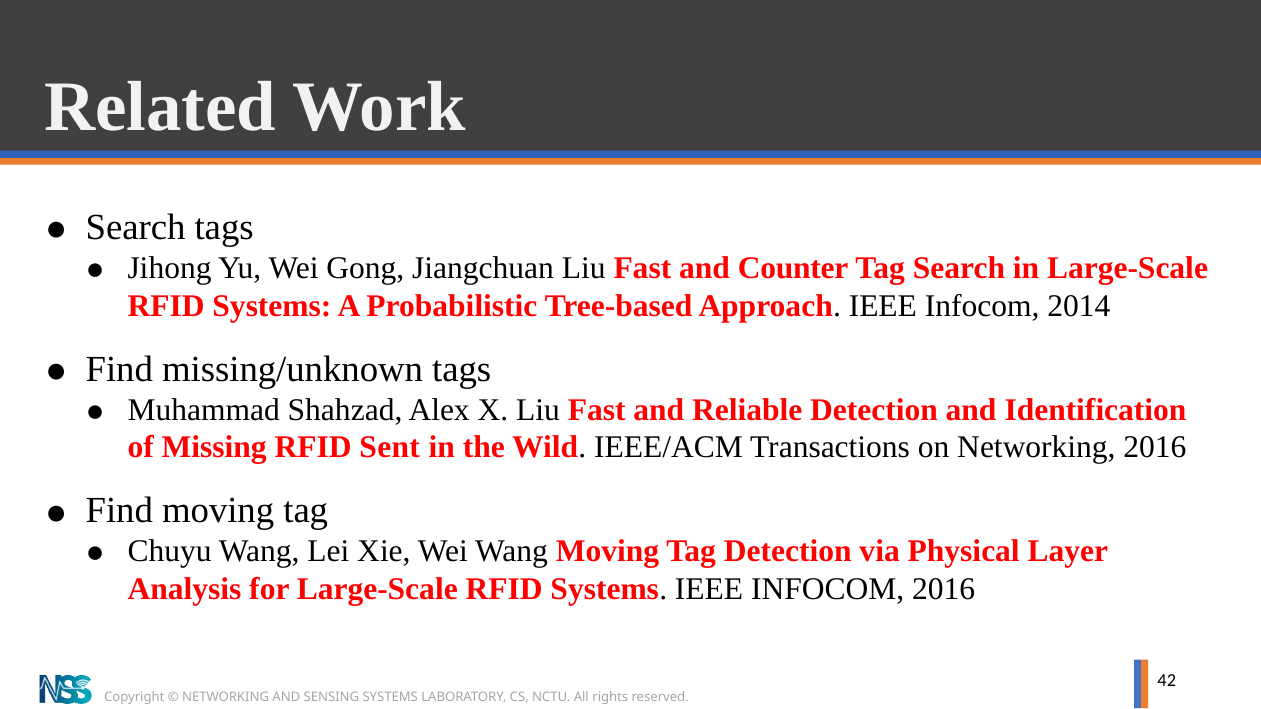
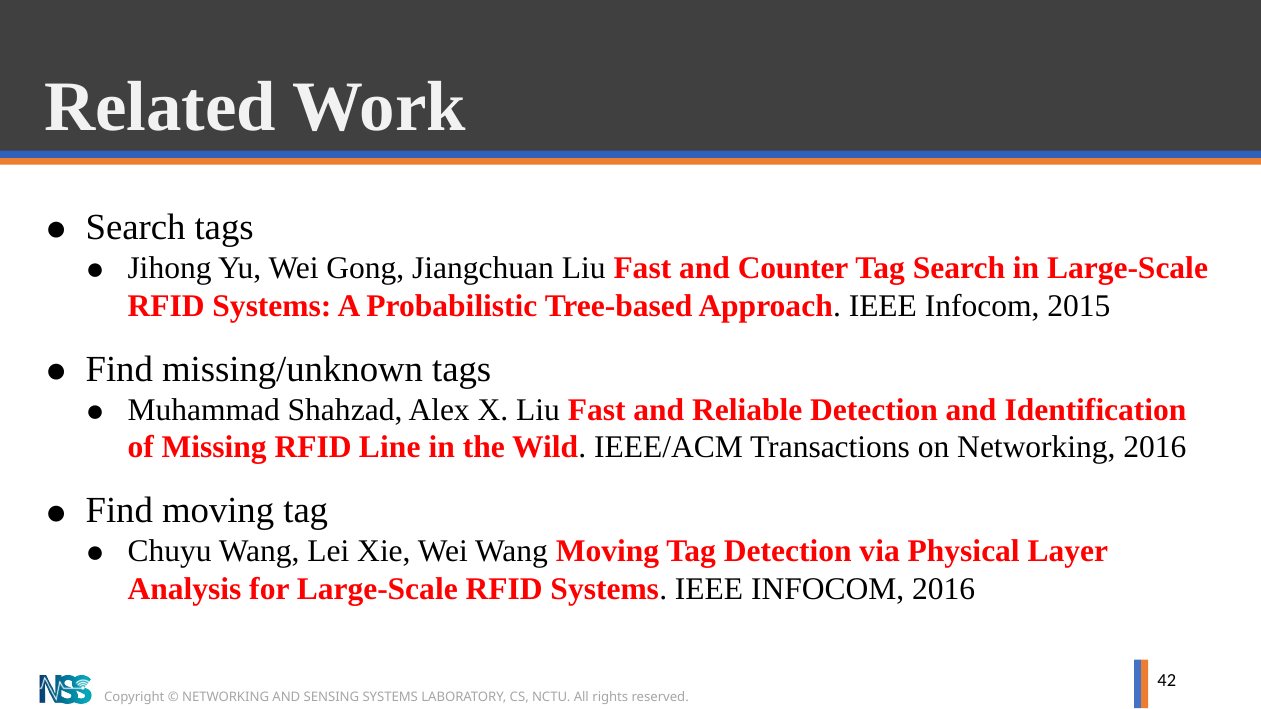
2014: 2014 -> 2015
Sent: Sent -> Line
